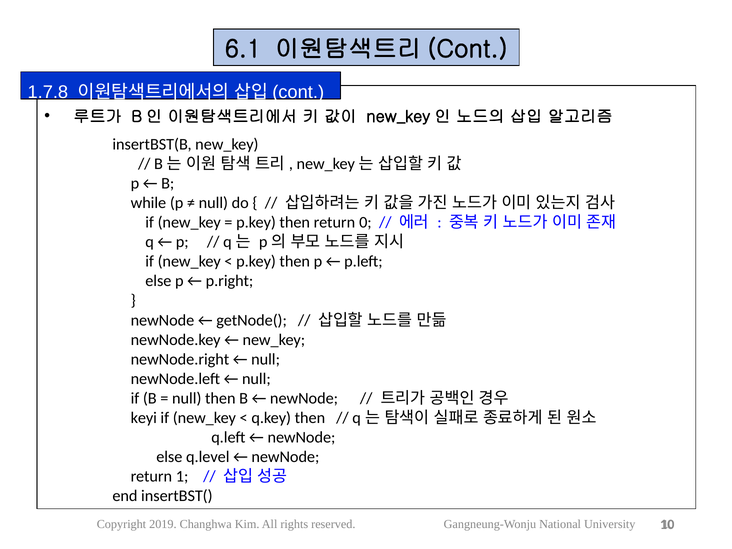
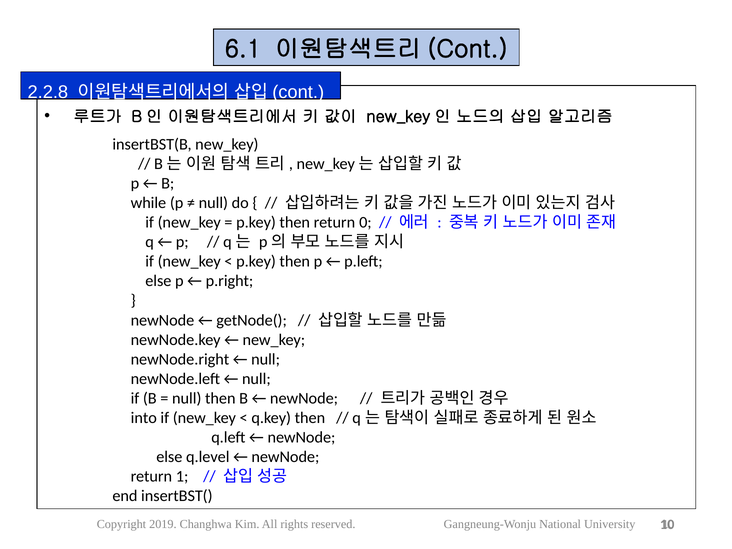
1.7.8: 1.7.8 -> 2.2.8
keyi: keyi -> into
